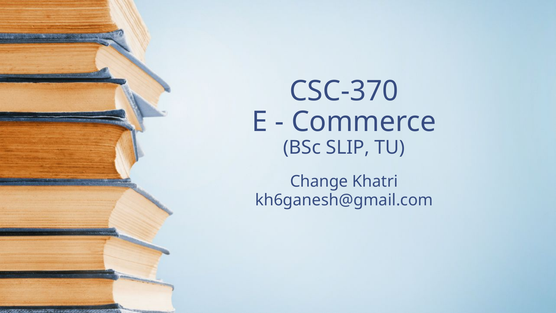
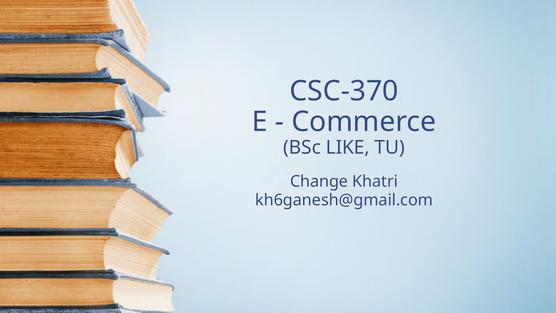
SLIP: SLIP -> LIKE
